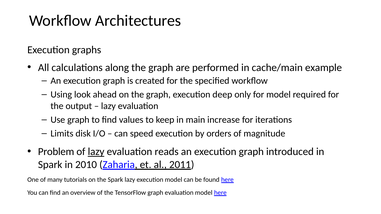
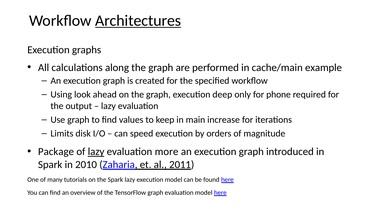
Architectures underline: none -> present
for model: model -> phone
Problem: Problem -> Package
reads: reads -> more
